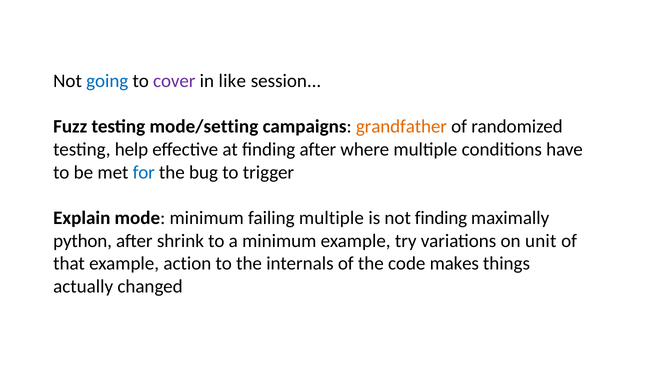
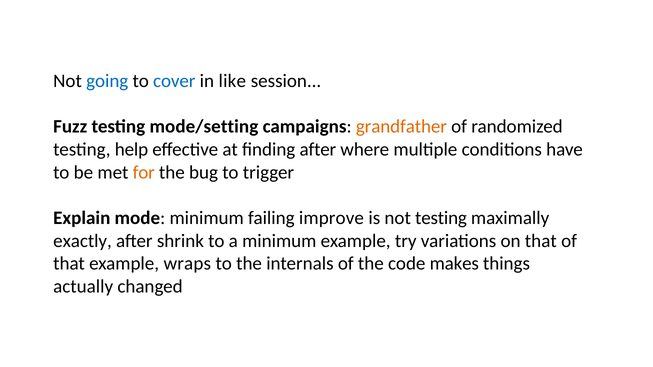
cover colour: purple -> blue
for colour: blue -> orange
failing multiple: multiple -> improve
not finding: finding -> testing
python: python -> exactly
on unit: unit -> that
action: action -> wraps
